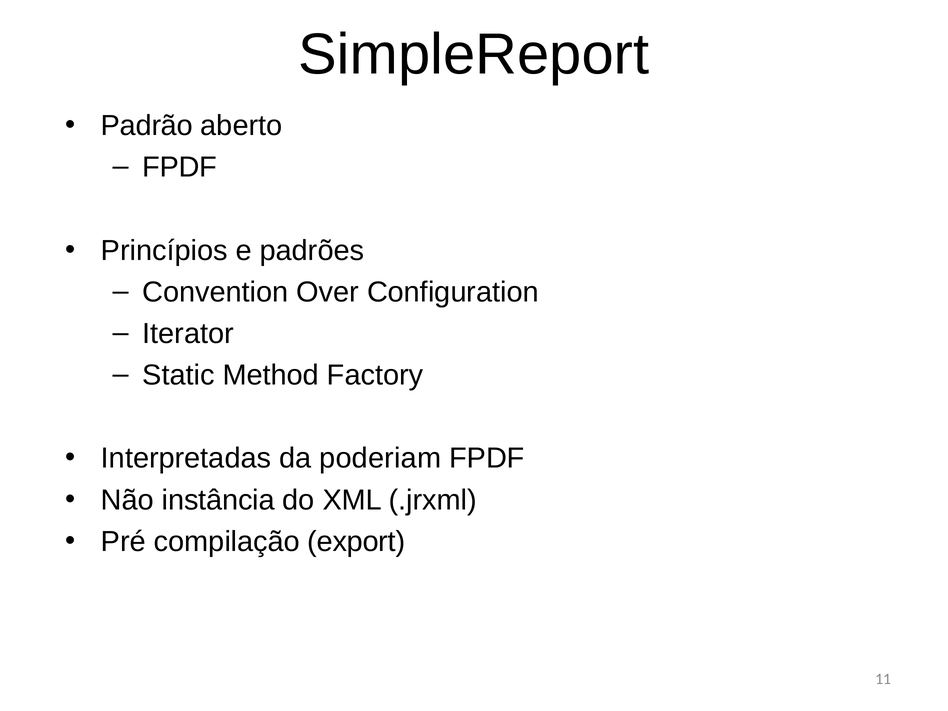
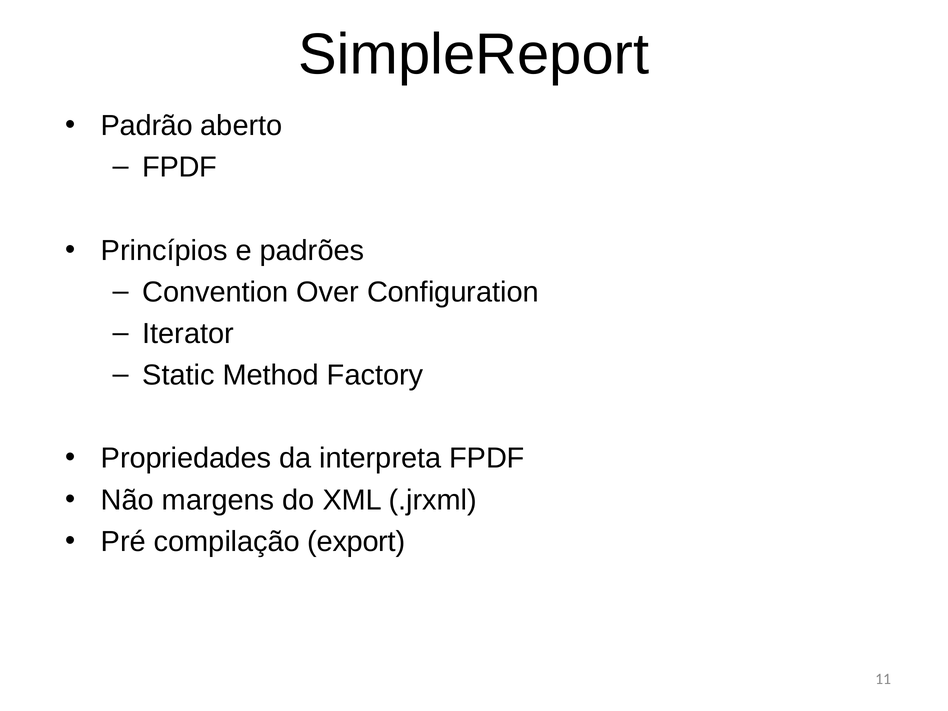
Interpretadas: Interpretadas -> Propriedades
poderiam: poderiam -> interpreta
instância: instância -> margens
